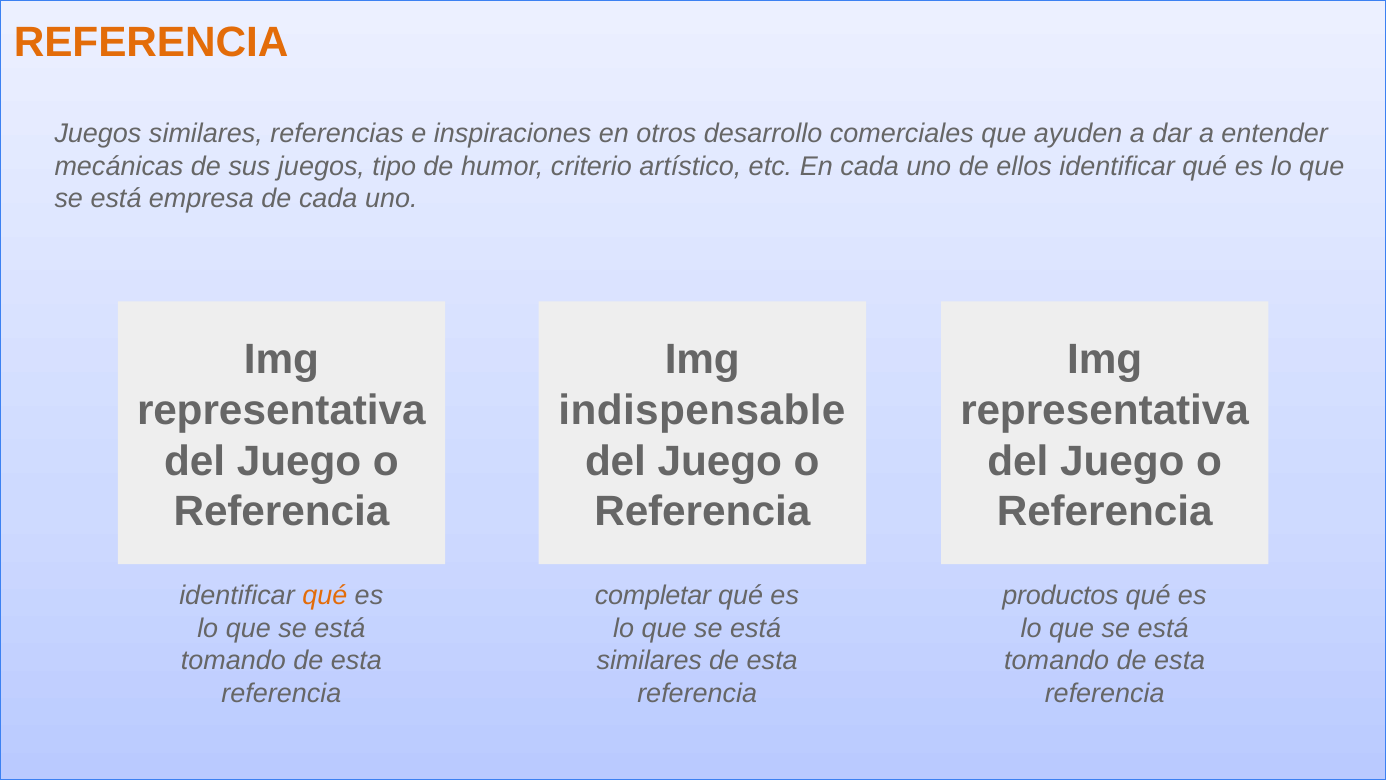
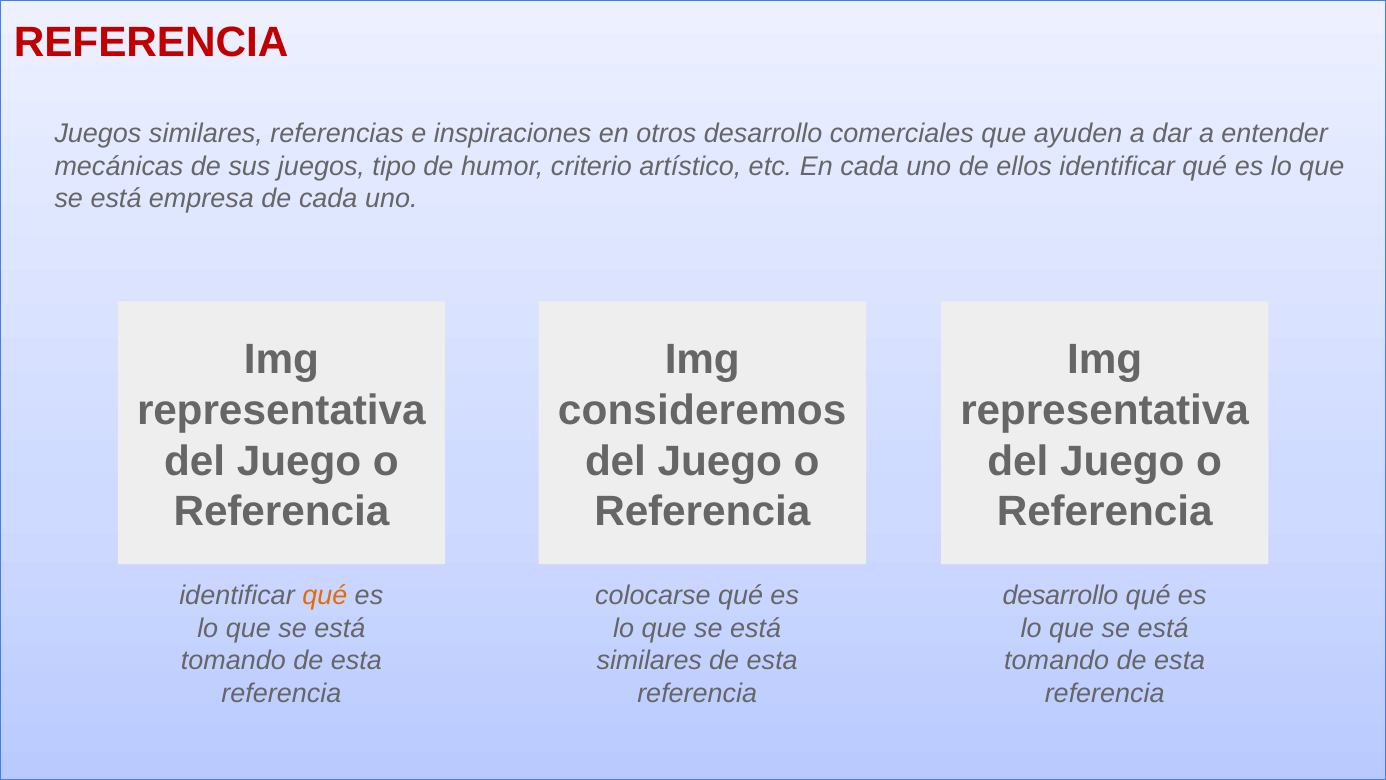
REFERENCIA at (151, 42) colour: orange -> red
indispensable: indispensable -> consideremos
completar: completar -> colocarse
productos at (1061, 596): productos -> desarrollo
